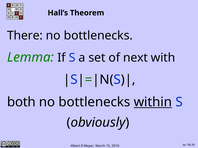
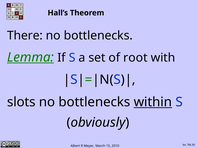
Lemma underline: none -> present
next: next -> root
both: both -> slots
